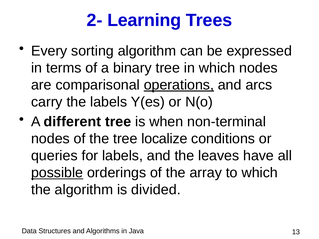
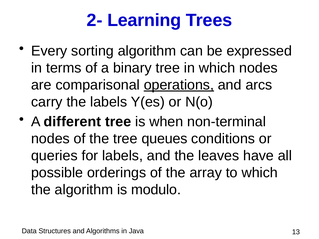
localize: localize -> queues
possible underline: present -> none
divided: divided -> modulo
